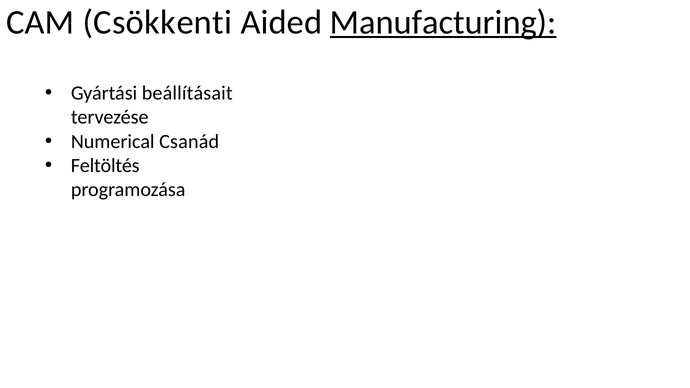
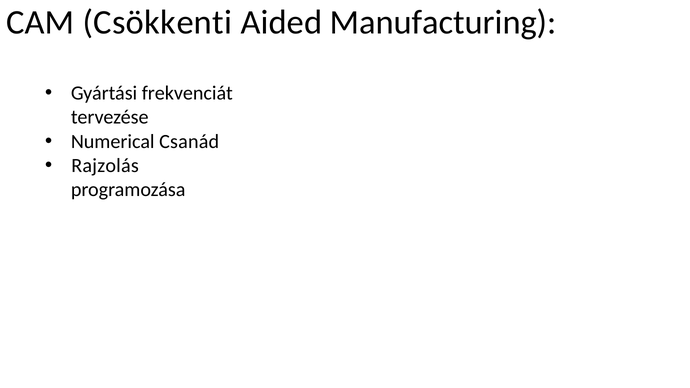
Manufacturing underline: present -> none
beállításait: beállításait -> frekvenciát
Feltöltés: Feltöltés -> Rajzolás
